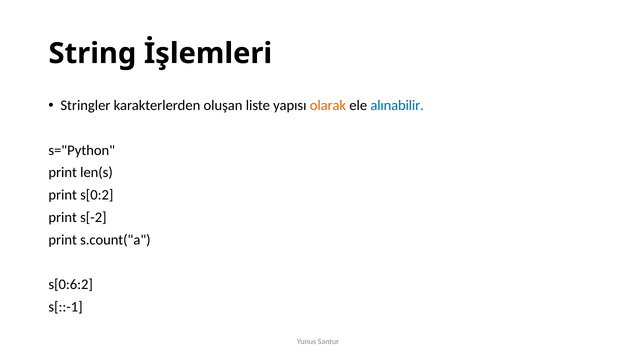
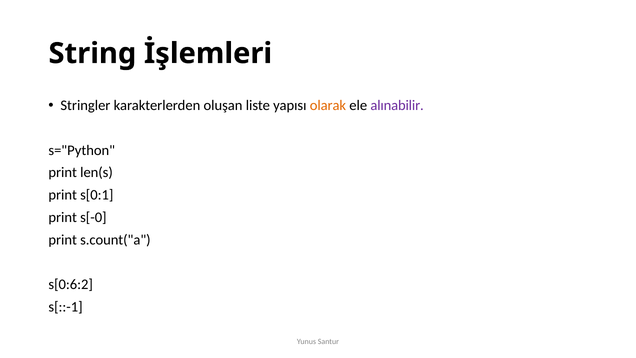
alınabilir colour: blue -> purple
s[0:2: s[0:2 -> s[0:1
s[-2: s[-2 -> s[-0
